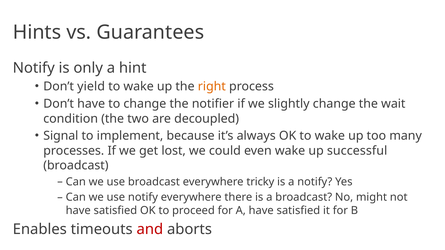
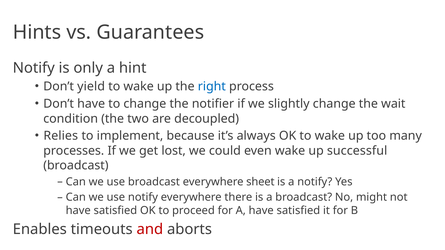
right colour: orange -> blue
Signal: Signal -> Relies
tricky: tricky -> sheet
